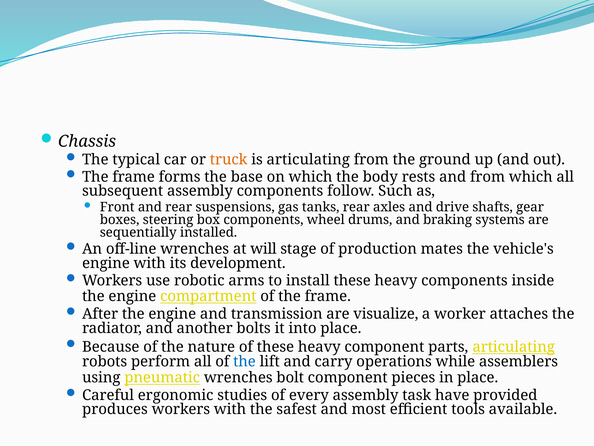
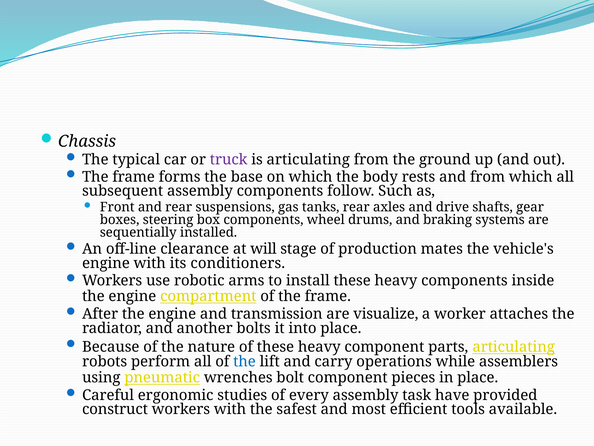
truck colour: orange -> purple
off-line wrenches: wrenches -> clearance
development: development -> conditioners
produces: produces -> construct
